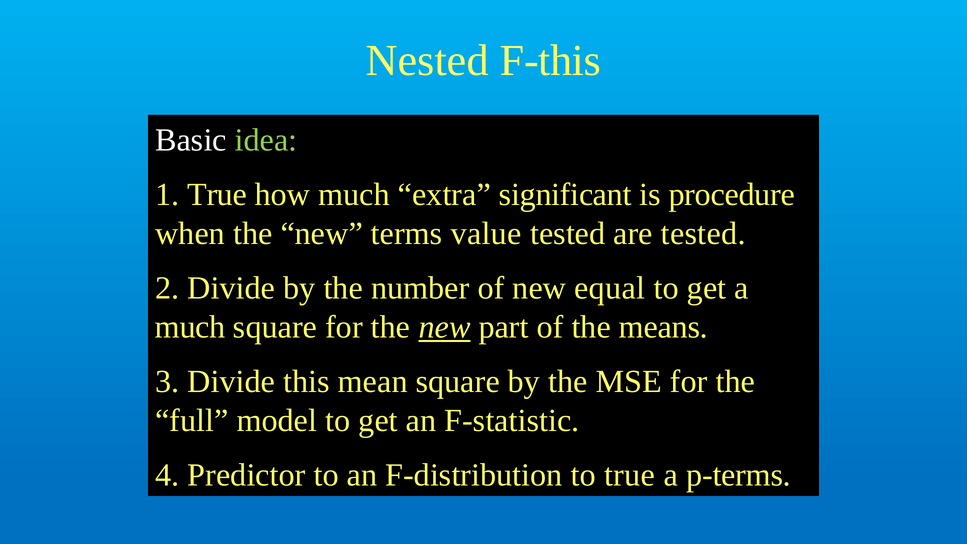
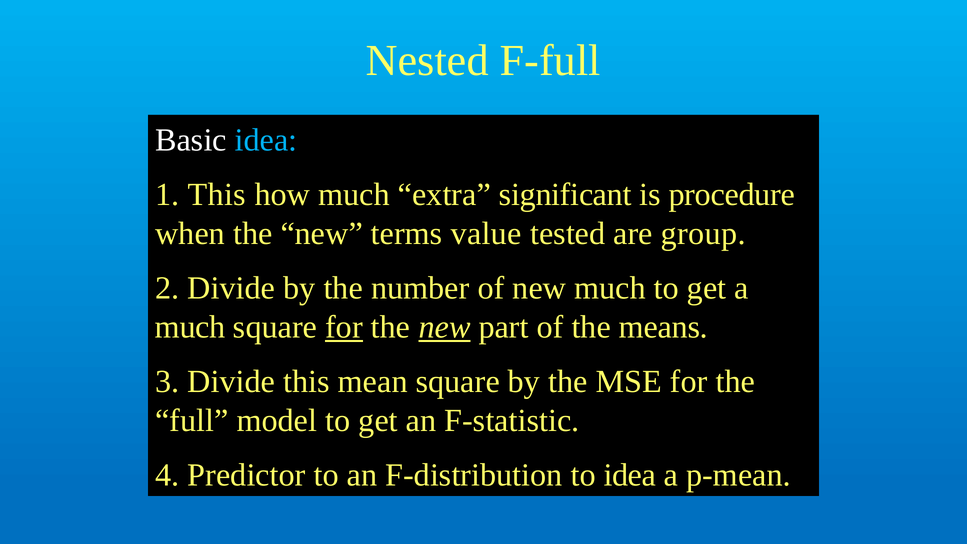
F-this: F-this -> F-full
idea at (266, 140) colour: light green -> light blue
1 True: True -> This
are tested: tested -> group
new equal: equal -> much
for at (344, 327) underline: none -> present
to true: true -> idea
p-terms: p-terms -> p-mean
